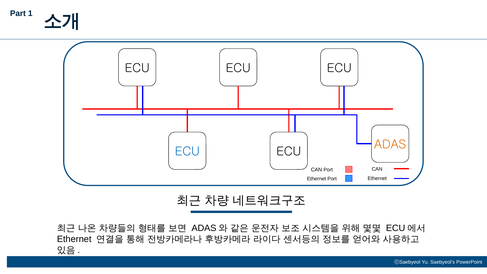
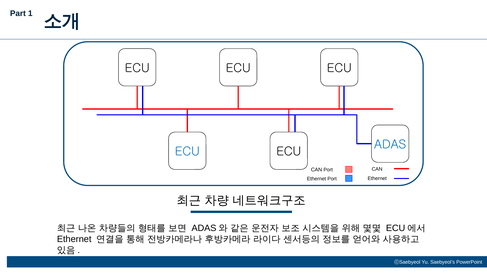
ADAS colour: orange -> blue
